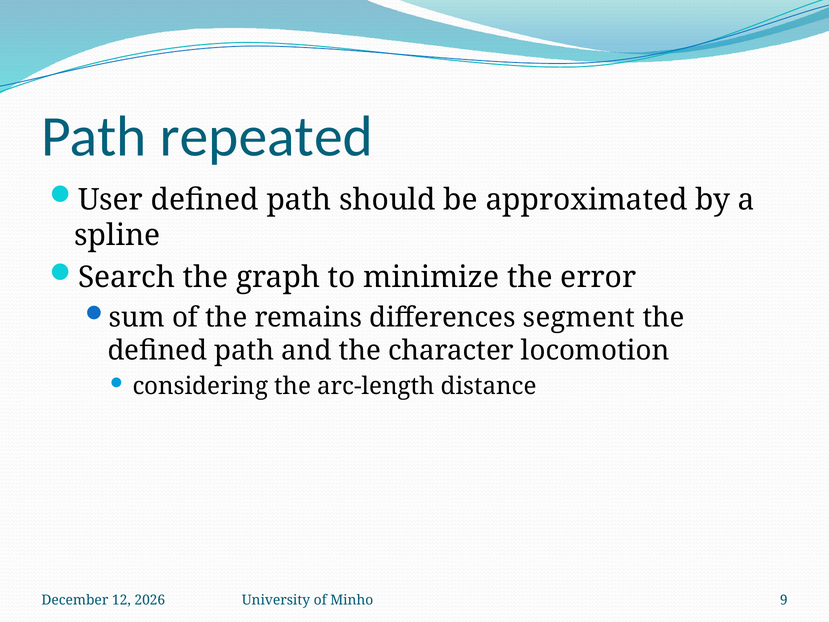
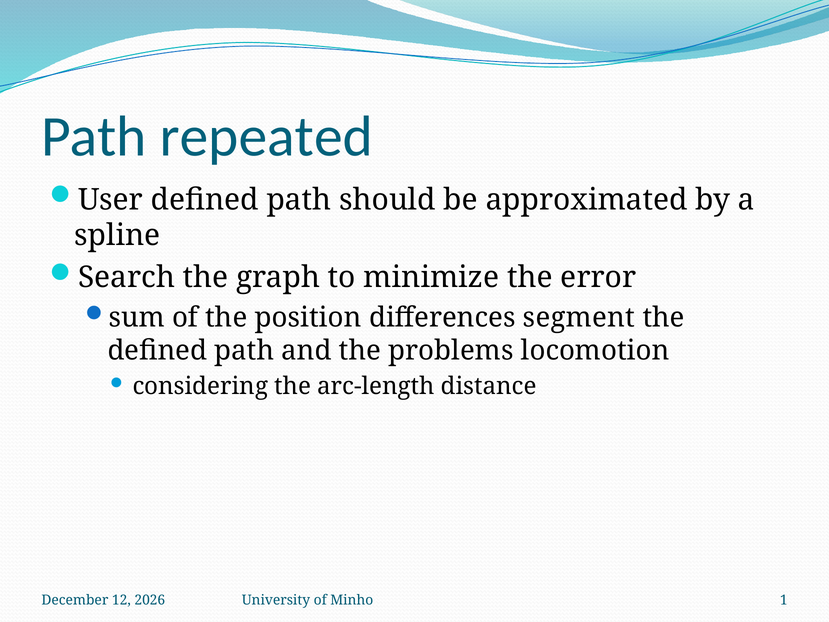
remains: remains -> position
character: character -> problems
9: 9 -> 1
